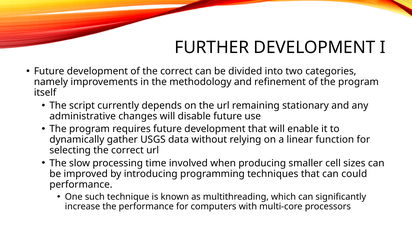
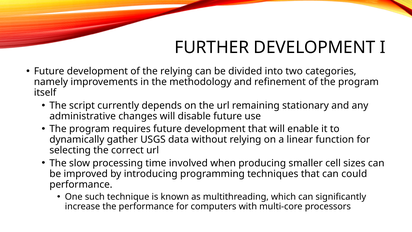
of the correct: correct -> relying
